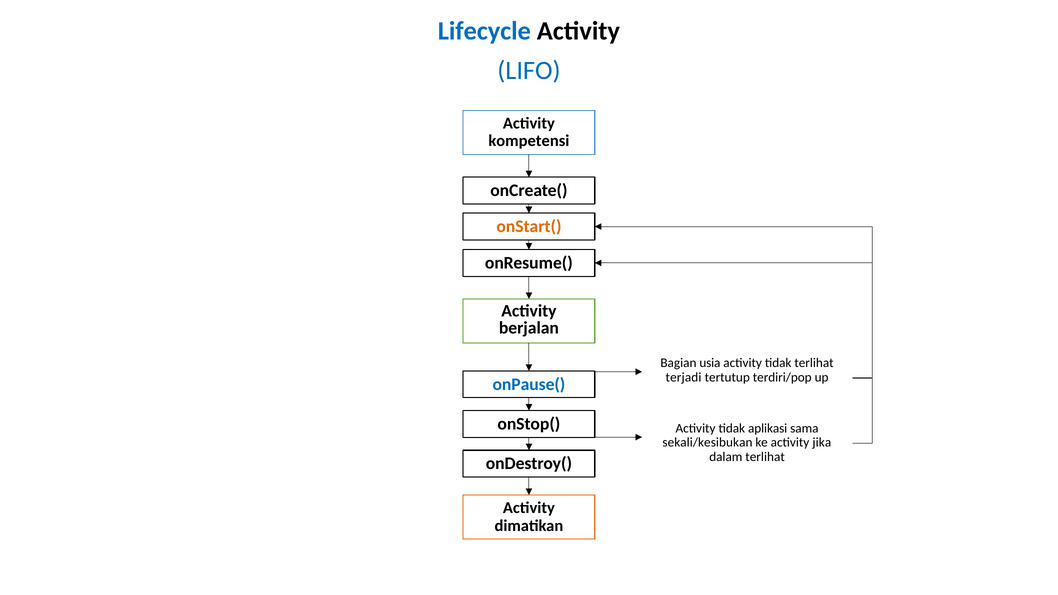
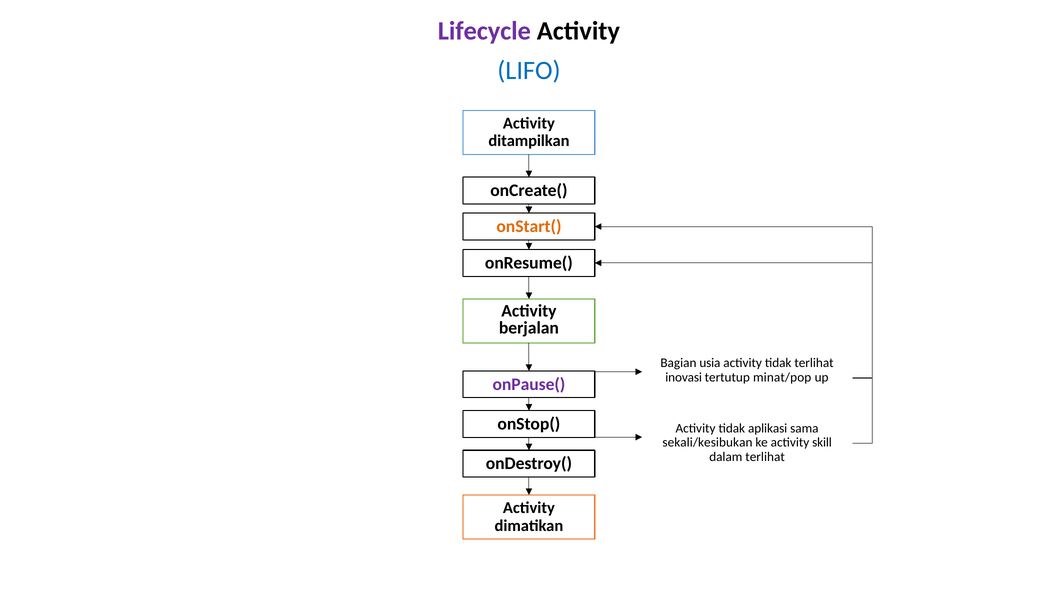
Lifecycle colour: blue -> purple
kompetensi: kompetensi -> ditampilkan
terjadi: terjadi -> inovasi
terdiri/pop: terdiri/pop -> minat/pop
onPause( colour: blue -> purple
jika: jika -> skill
